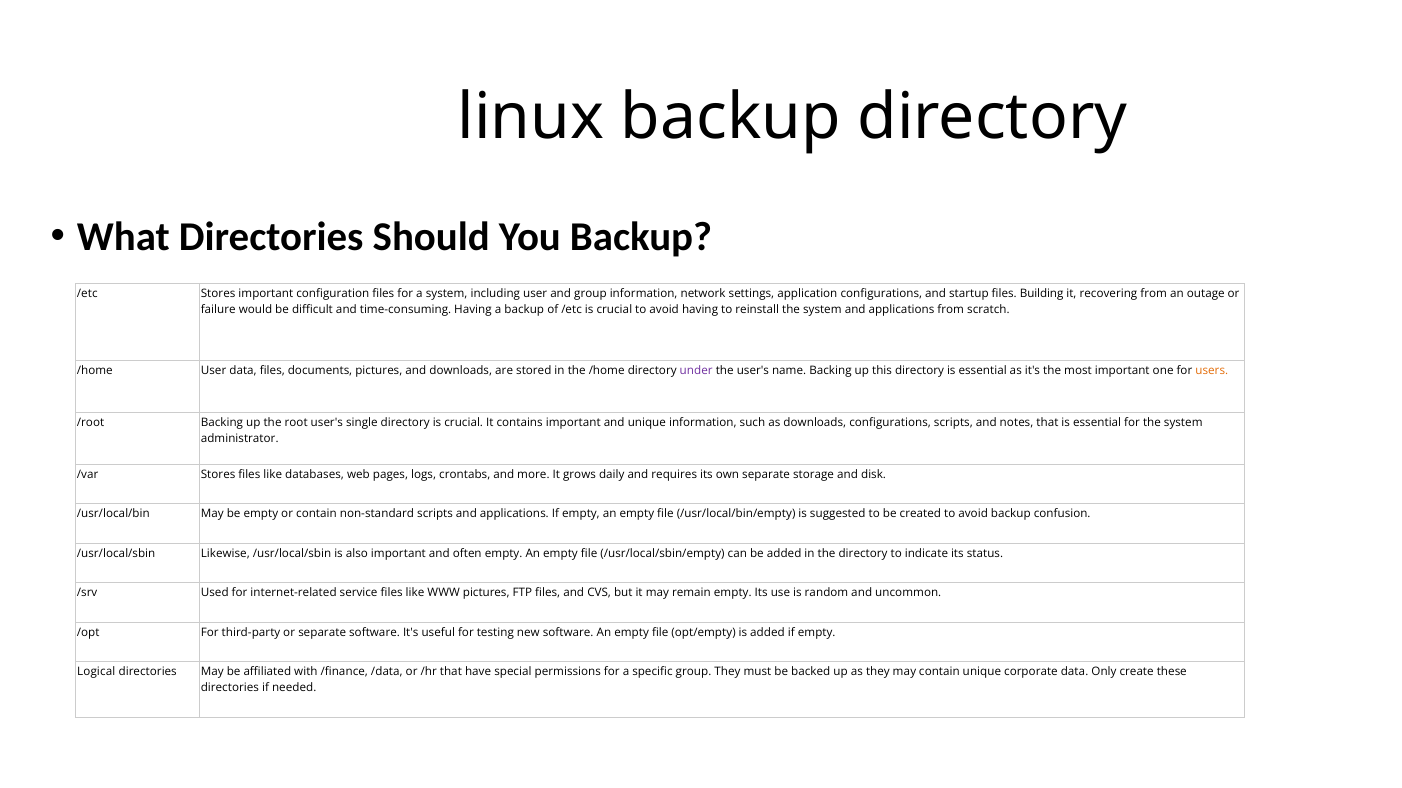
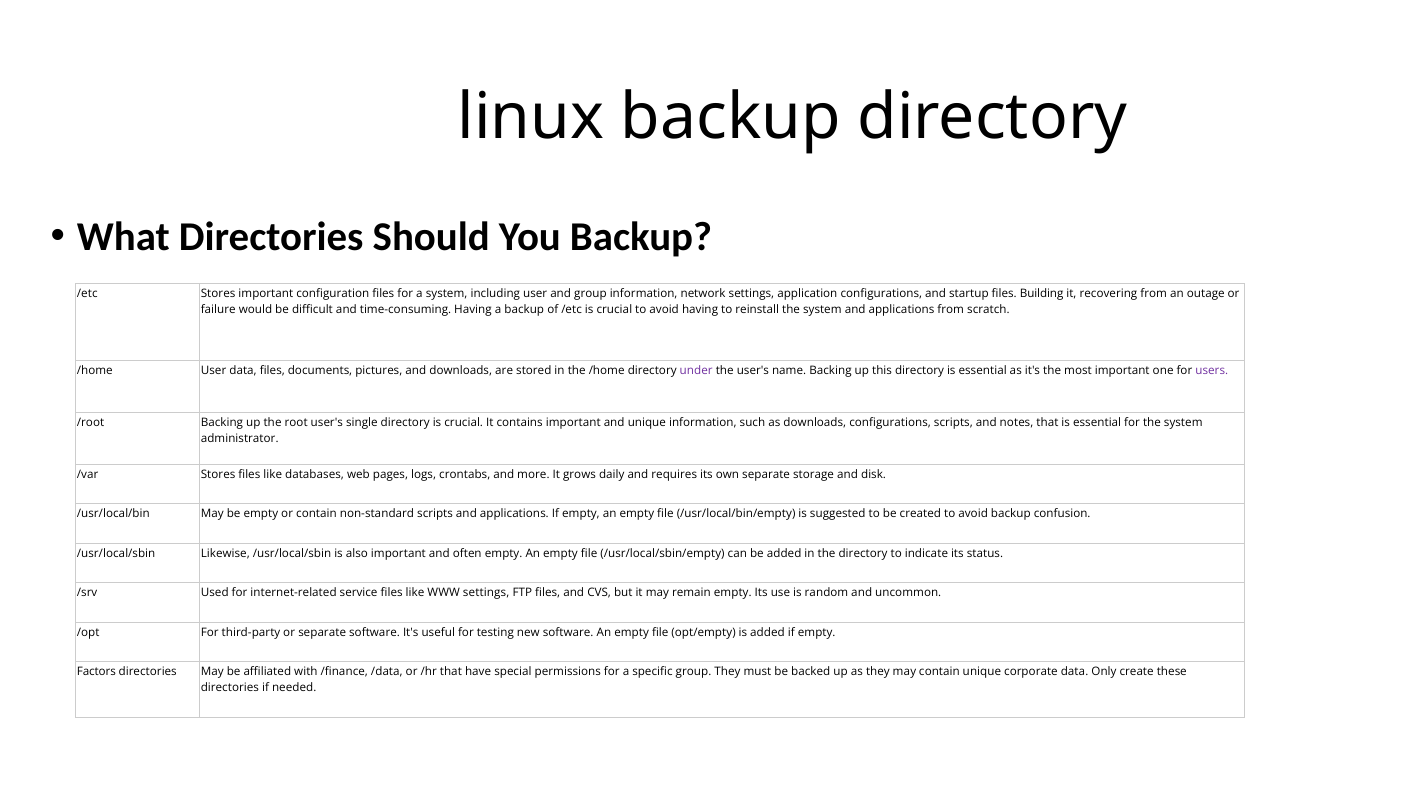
users colour: orange -> purple
WWW pictures: pictures -> settings
Logical: Logical -> Factors
